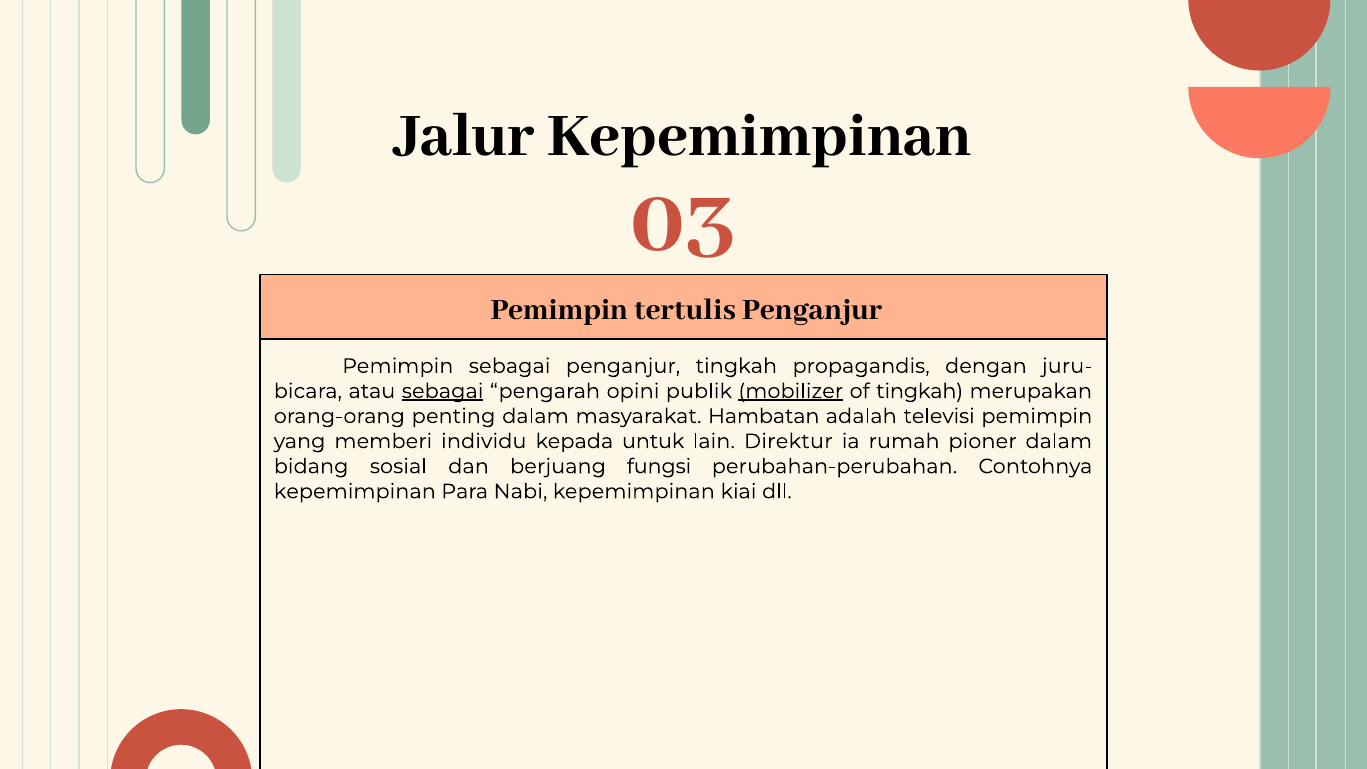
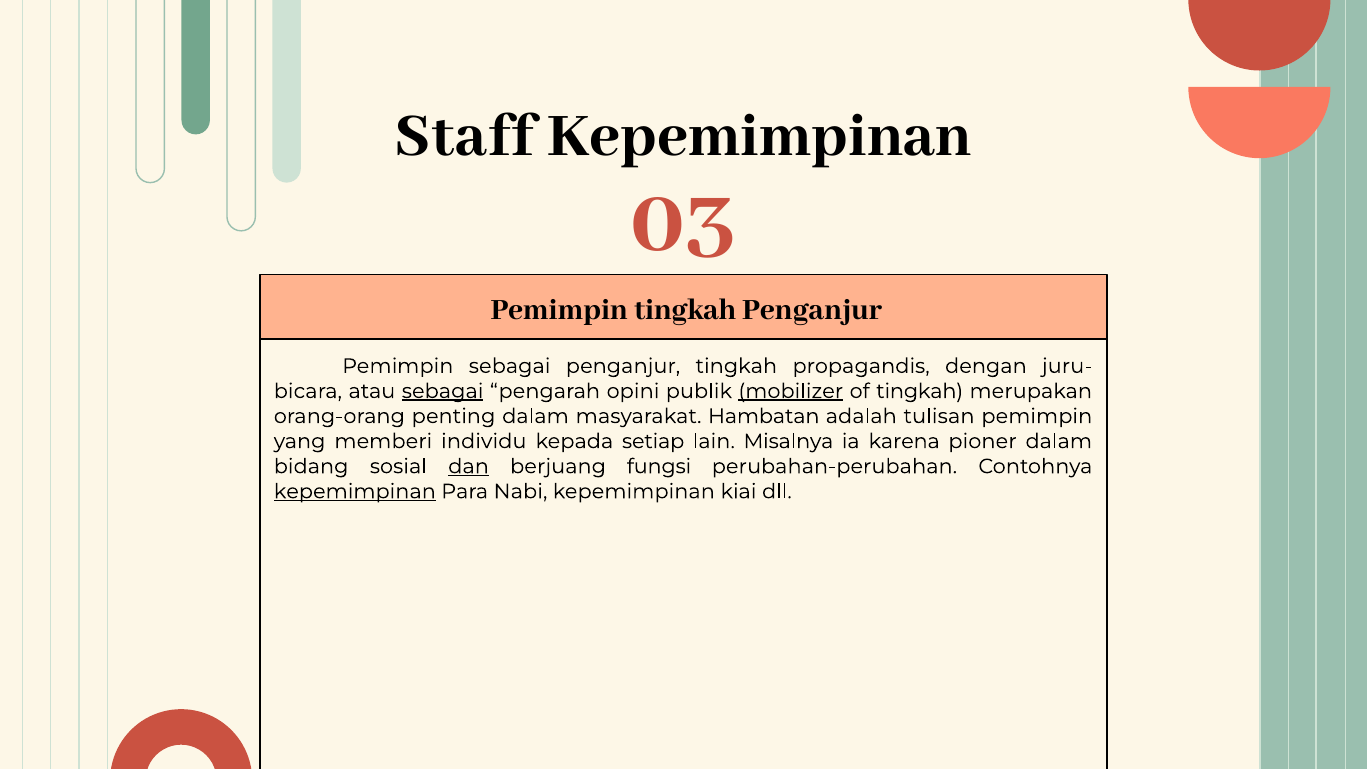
Jalur: Jalur -> Staff
Pemimpin tertulis: tertulis -> tingkah
televisi: televisi -> tulisan
untuk: untuk -> setiap
Direktur: Direktur -> Misalnya
rumah: rumah -> karena
dan underline: none -> present
kepemimpinan at (355, 491) underline: none -> present
